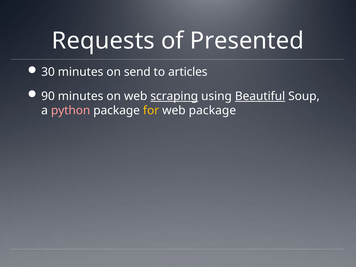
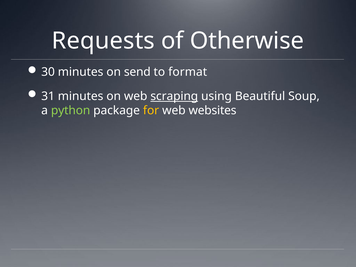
Presented: Presented -> Otherwise
articles: articles -> format
90: 90 -> 31
Beautiful underline: present -> none
python colour: pink -> light green
web package: package -> websites
